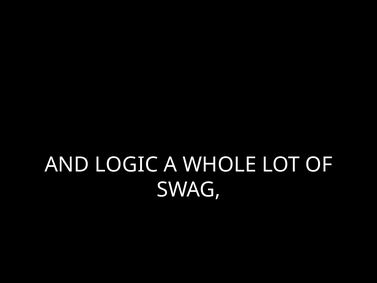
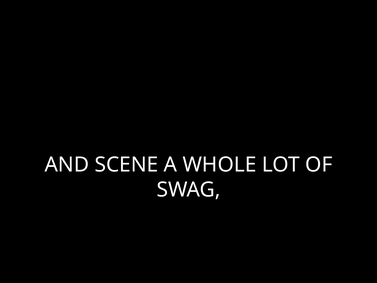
LOGIC: LOGIC -> SCENE
